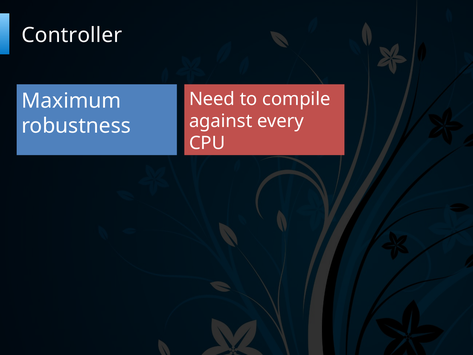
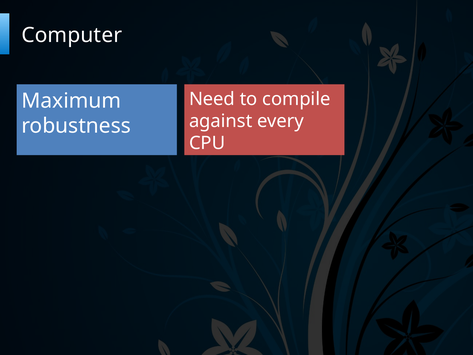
Controller: Controller -> Computer
